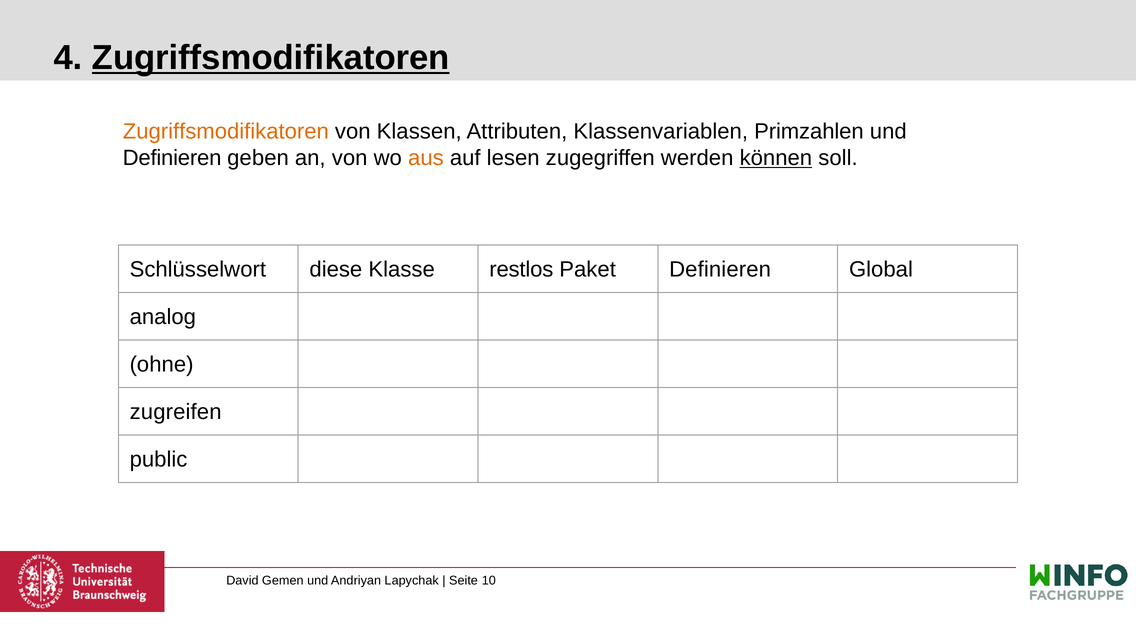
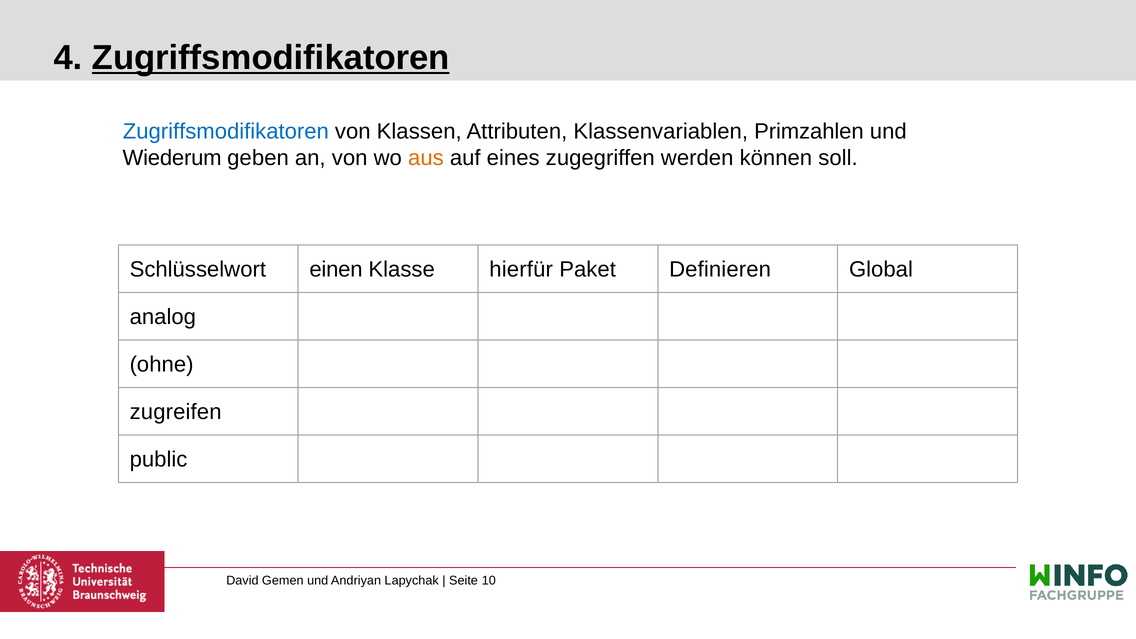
Zugriffsmodifikatoren at (226, 131) colour: orange -> blue
Definieren at (172, 158): Definieren -> Wiederum
lesen: lesen -> eines
können underline: present -> none
diese: diese -> einen
restlos: restlos -> hierfür
